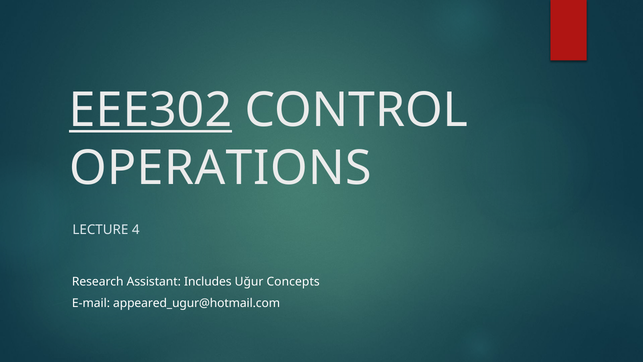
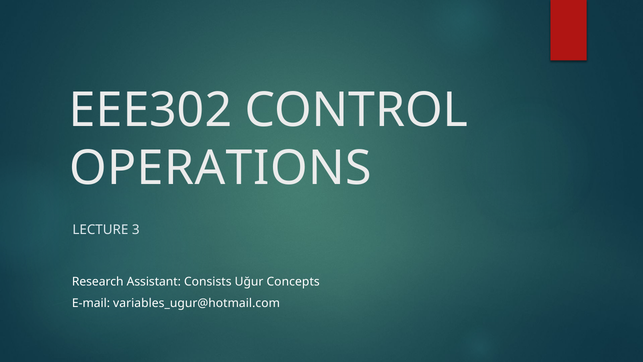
EEE302 underline: present -> none
4: 4 -> 3
Includes: Includes -> Consists
appeared_ugur@hotmail.com: appeared_ugur@hotmail.com -> variables_ugur@hotmail.com
